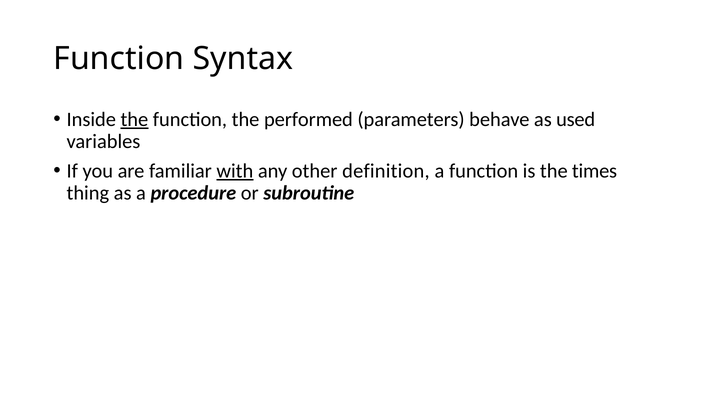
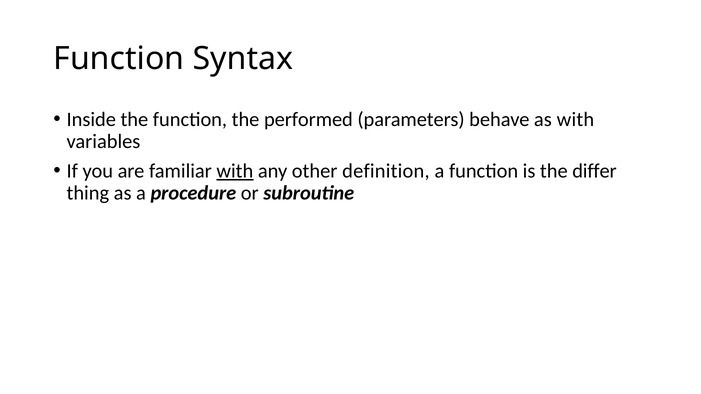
the at (134, 120) underline: present -> none
as used: used -> with
times: times -> differ
